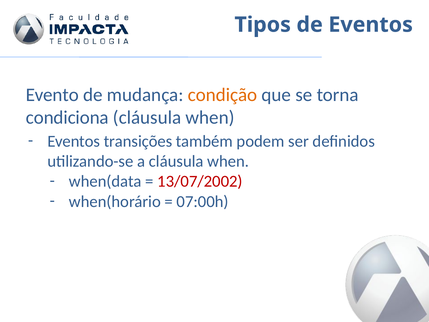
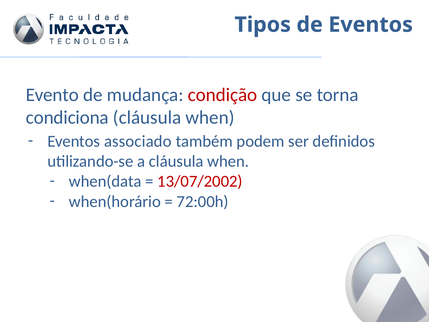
condição colour: orange -> red
transições: transições -> associado
07:00h: 07:00h -> 72:00h
